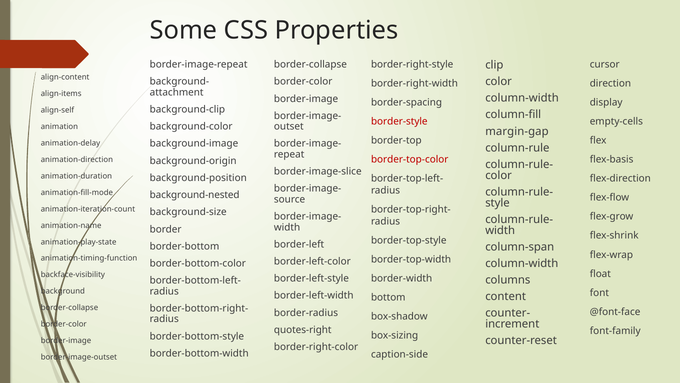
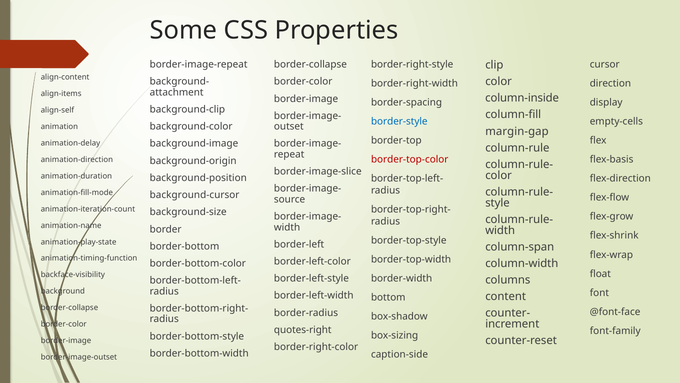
column-width at (522, 98): column-width -> column-inside
border-style colour: red -> blue
background-nested: background-nested -> background-cursor
